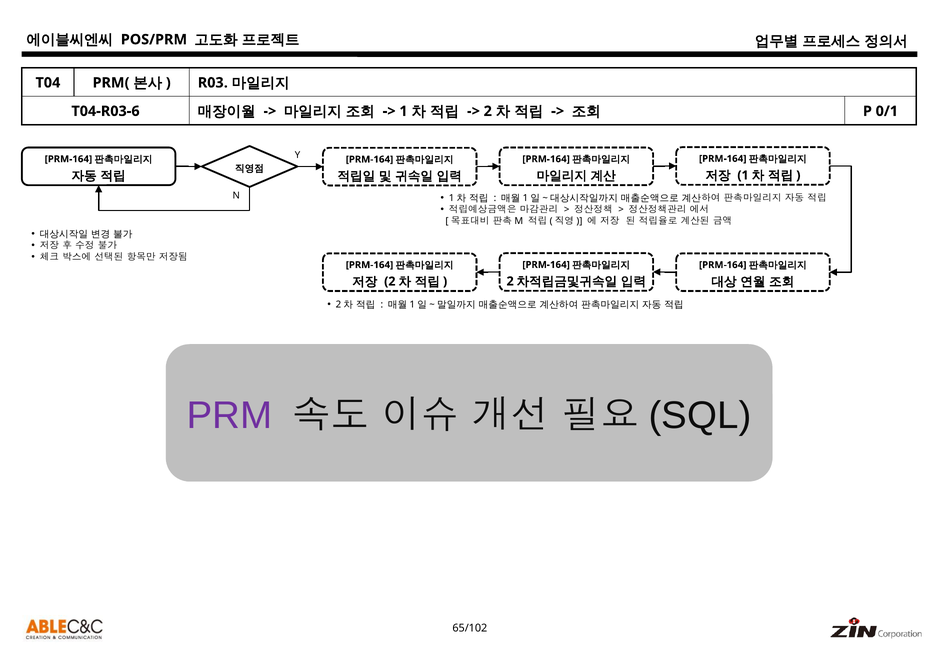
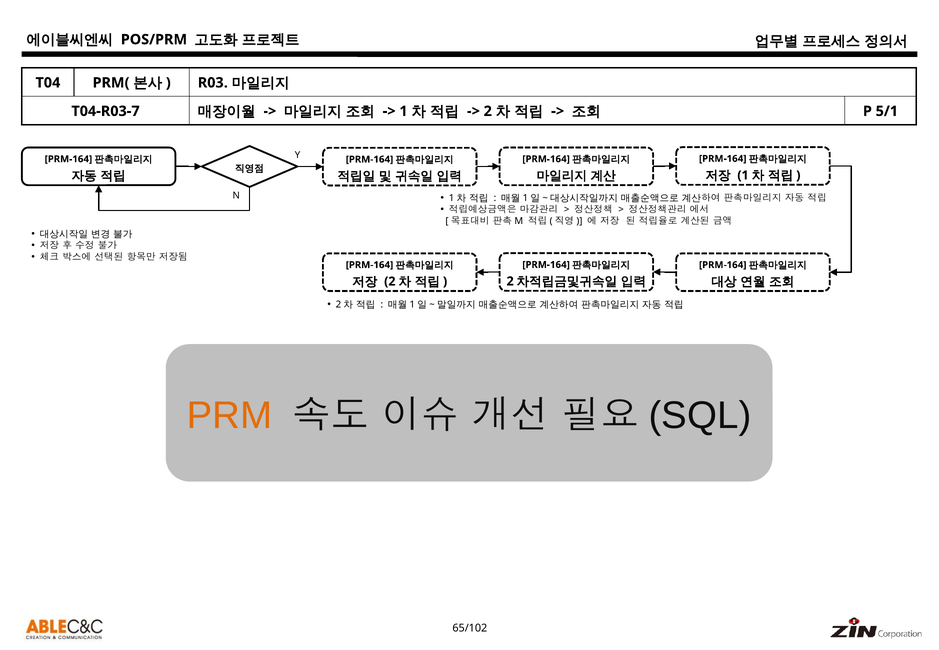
T04-R03-6: T04-R03-6 -> T04-R03-7
0/1: 0/1 -> 5/1
PRM colour: purple -> orange
